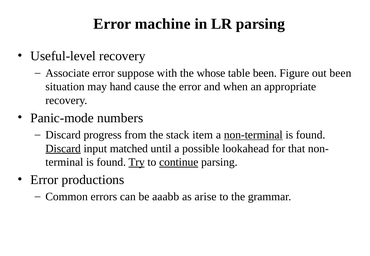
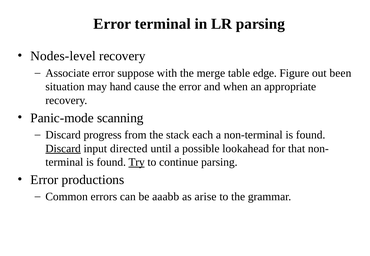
Error machine: machine -> terminal
Useful-level: Useful-level -> Nodes-level
whose: whose -> merge
table been: been -> edge
numbers: numbers -> scanning
item: item -> each
non-terminal underline: present -> none
matched: matched -> directed
continue underline: present -> none
